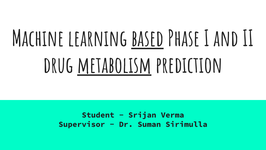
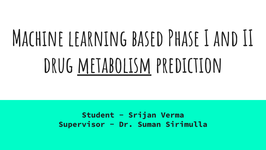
based underline: present -> none
